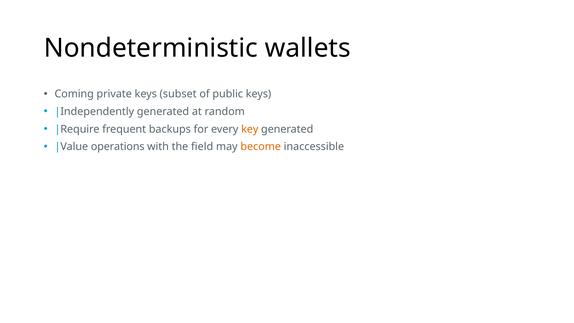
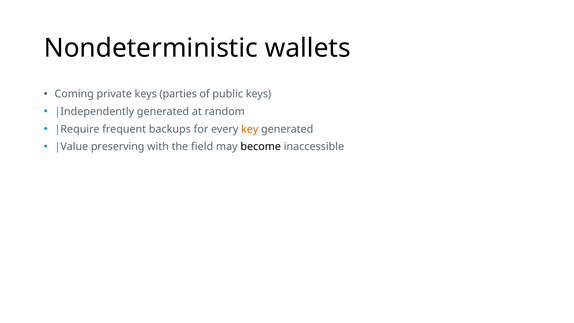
subset: subset -> parties
operations: operations -> preserving
become colour: orange -> black
